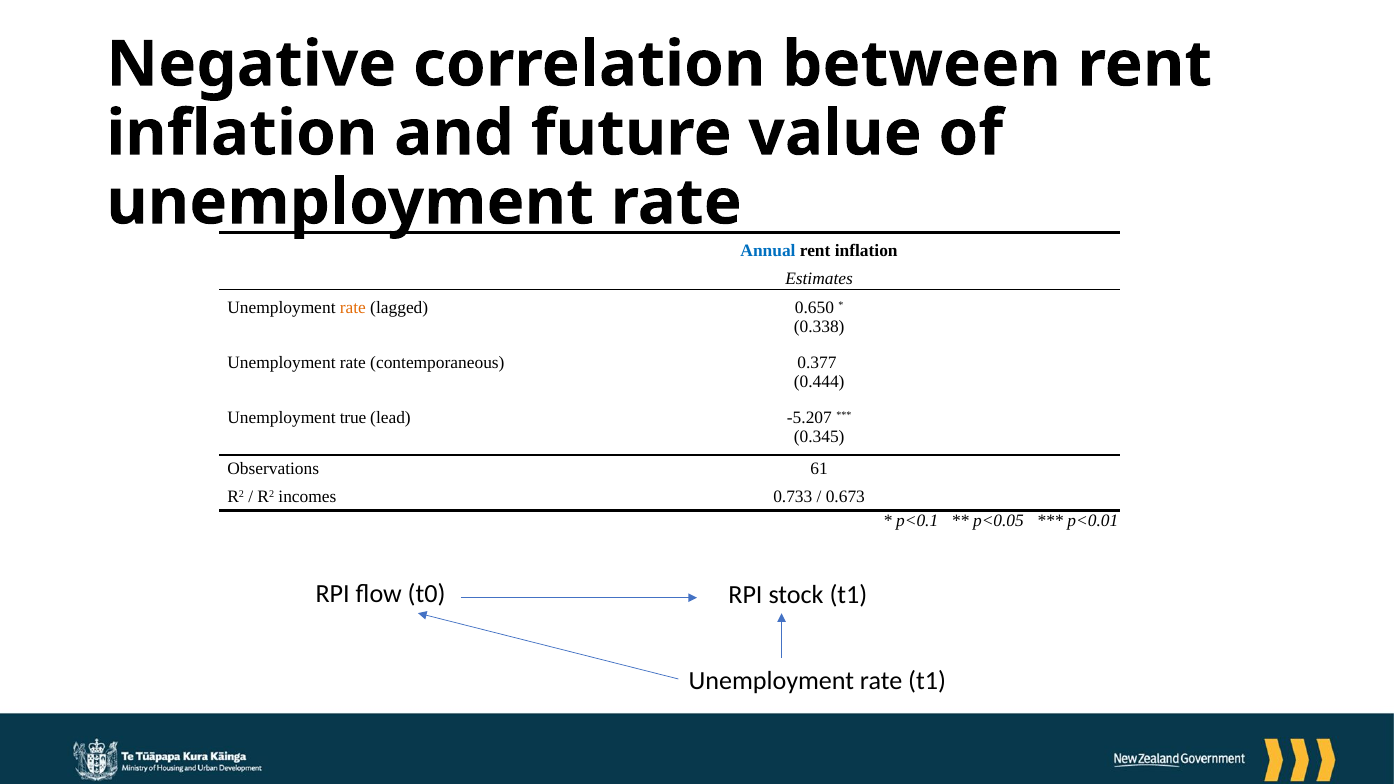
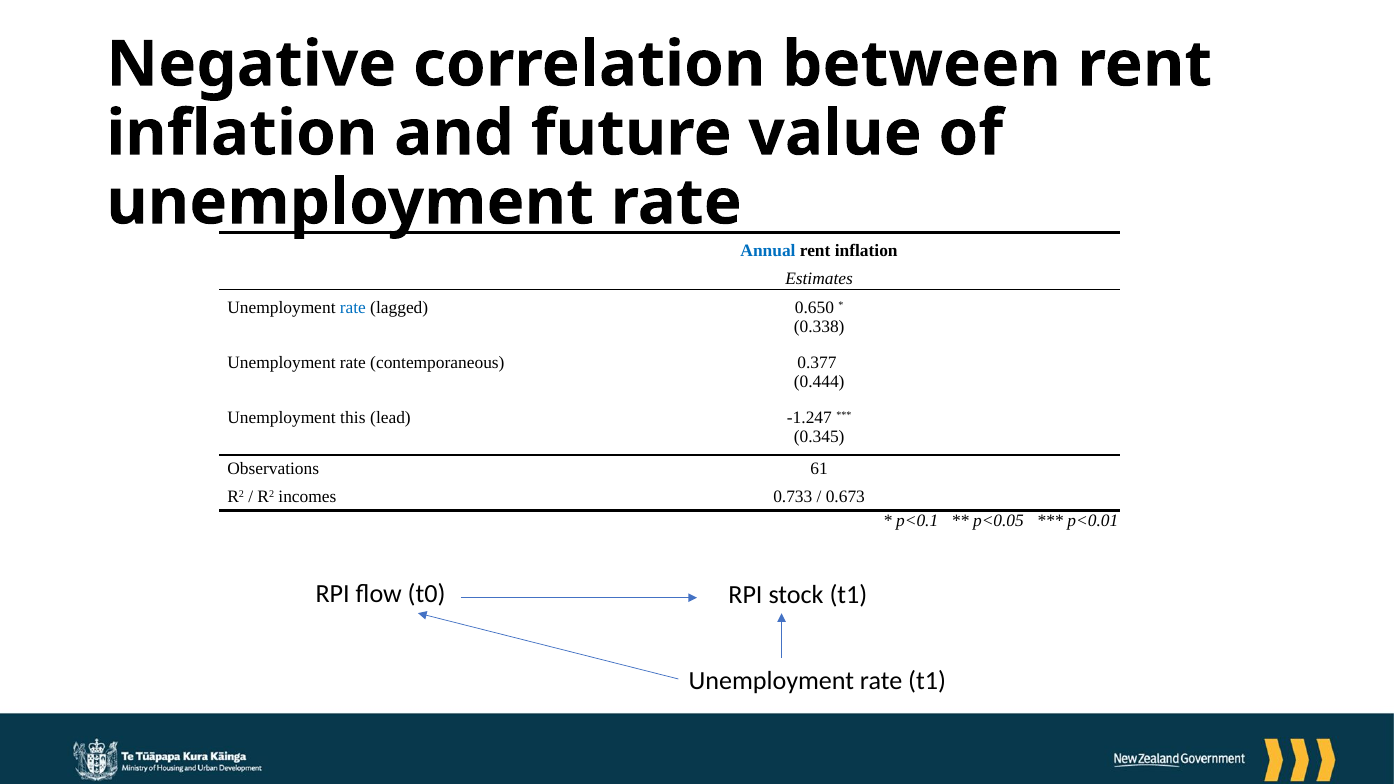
rate at (353, 308) colour: orange -> blue
true: true -> this
-5.207: -5.207 -> -1.247
